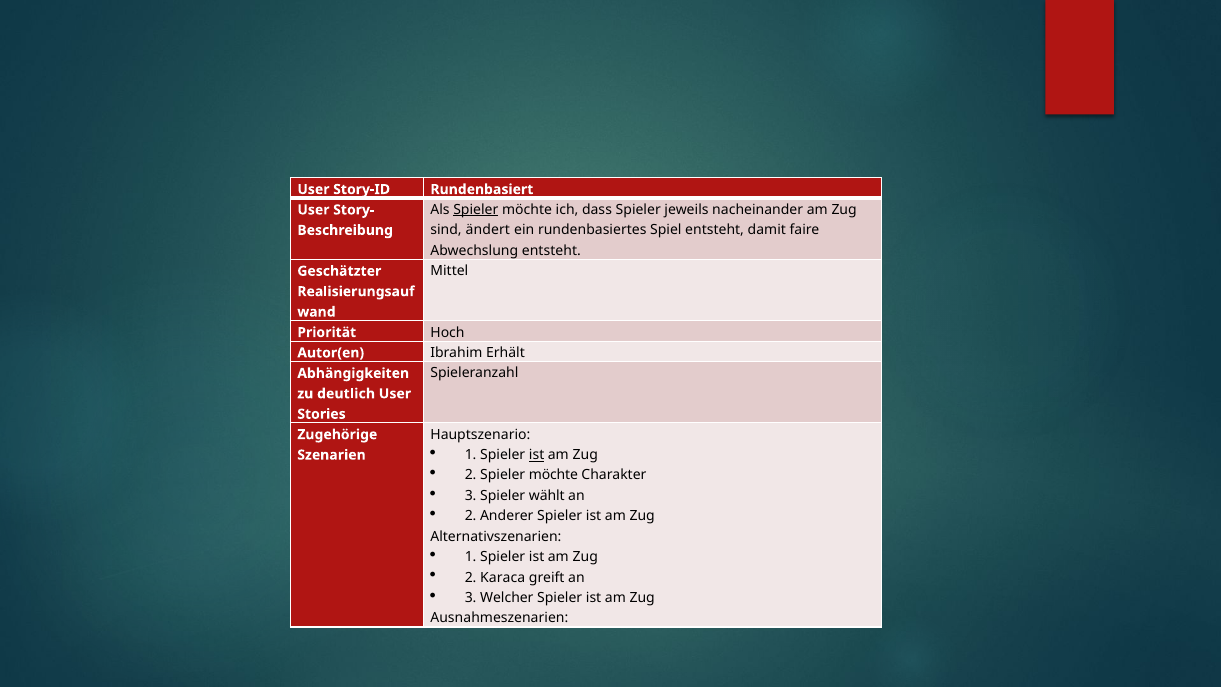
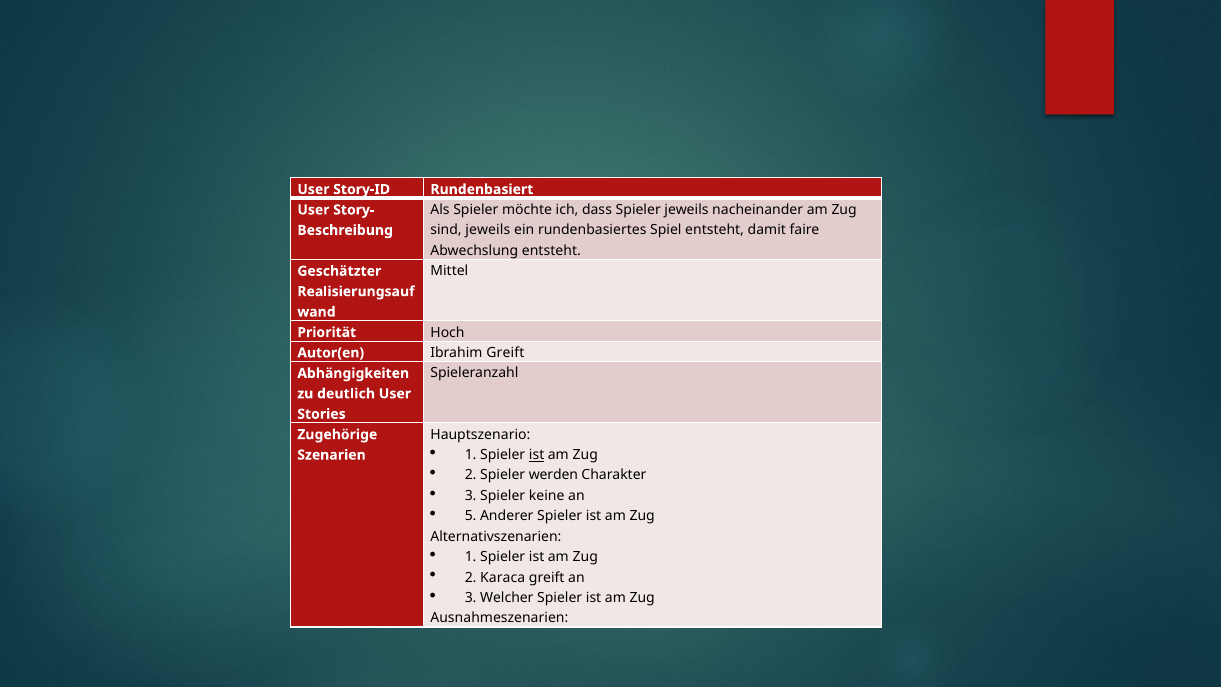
Spieler at (476, 210) underline: present -> none
sind ändert: ändert -> jeweils
Ibrahim Erhält: Erhält -> Greift
2 Spieler möchte: möchte -> werden
wählt: wählt -> keine
2 at (471, 516): 2 -> 5
